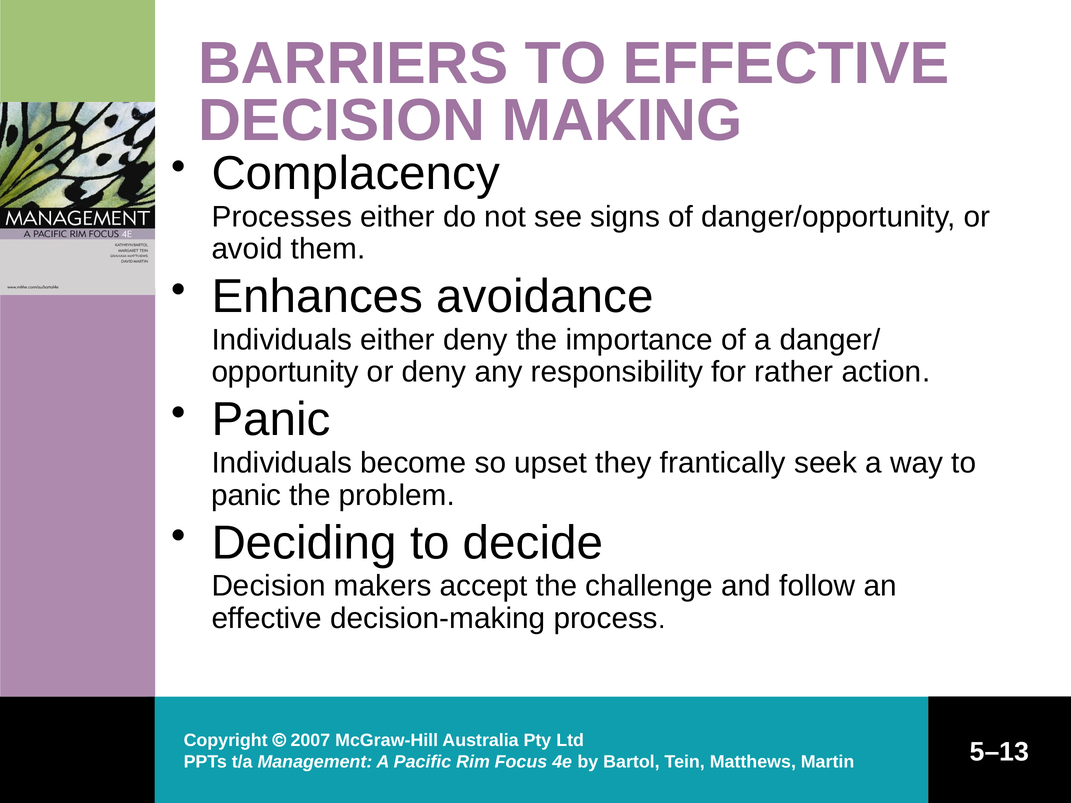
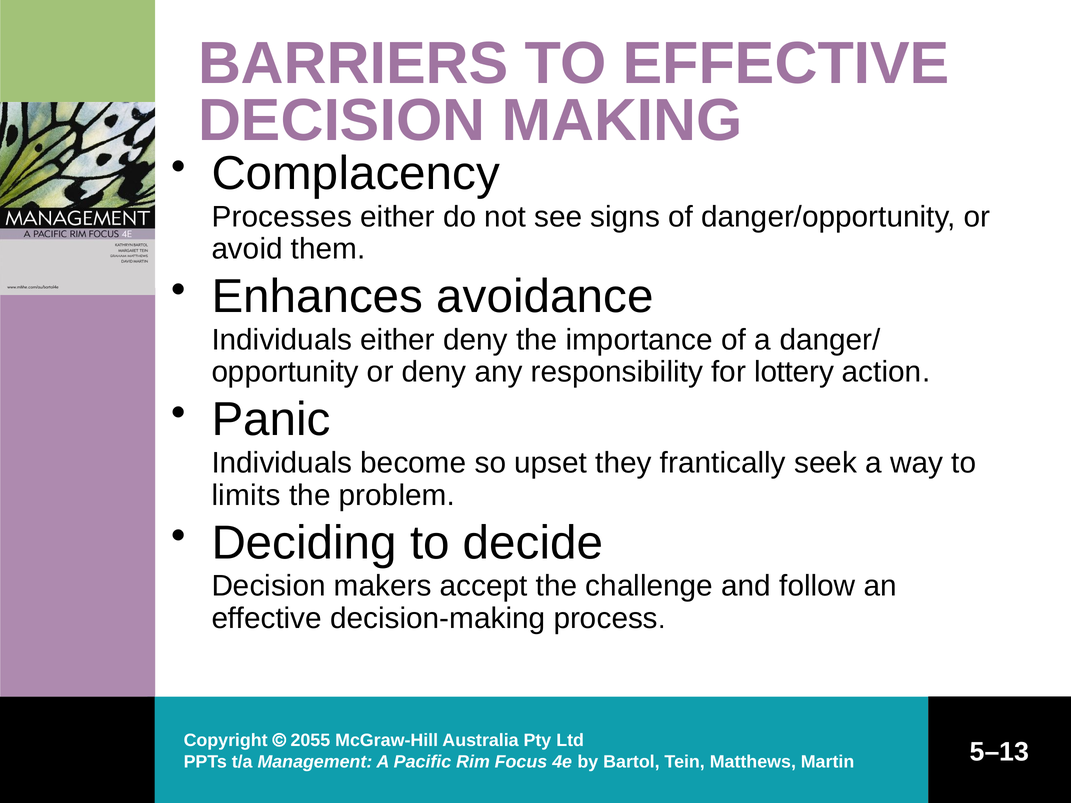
rather: rather -> lottery
panic at (246, 495): panic -> limits
2007: 2007 -> 2055
